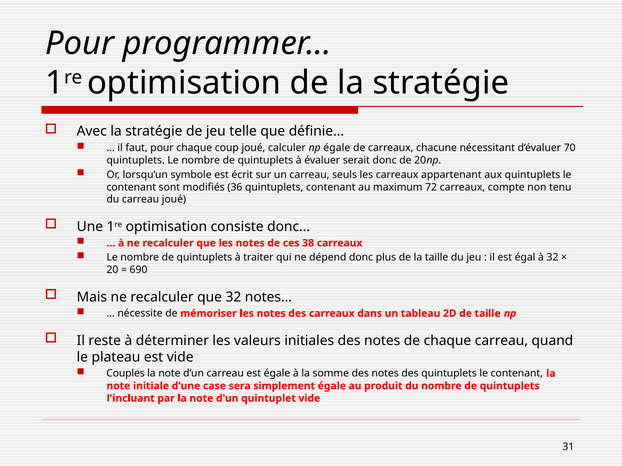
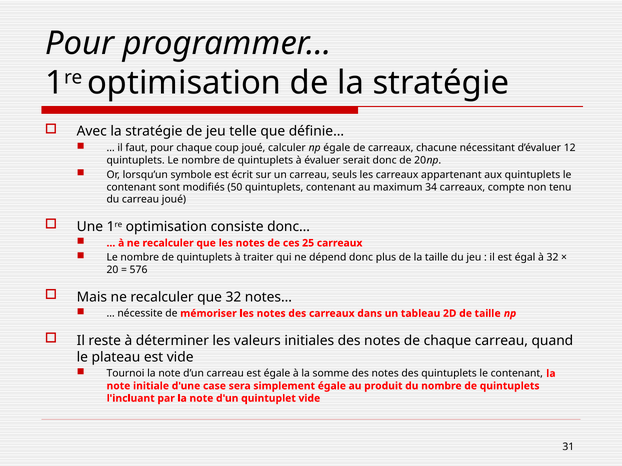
70: 70 -> 12
36: 36 -> 50
72: 72 -> 34
38: 38 -> 25
690: 690 -> 576
Couples: Couples -> Tournoi
